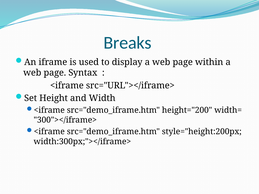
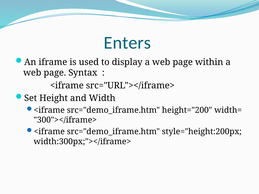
Breaks: Breaks -> Enters
